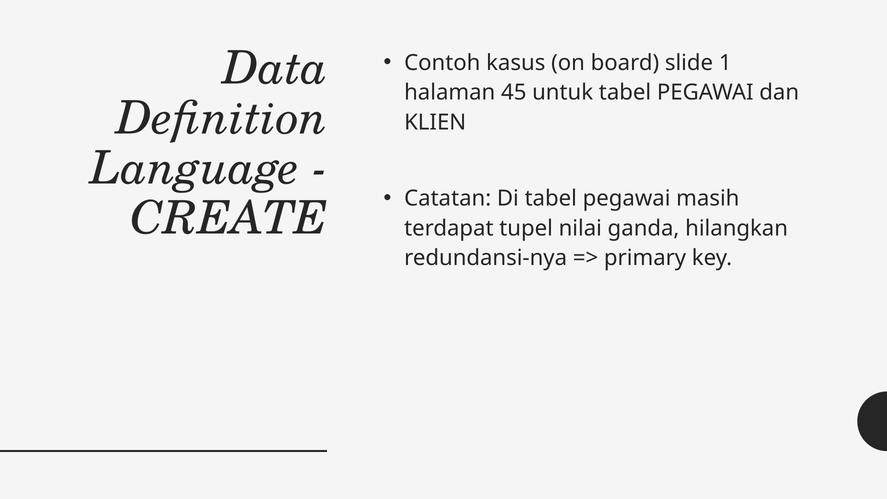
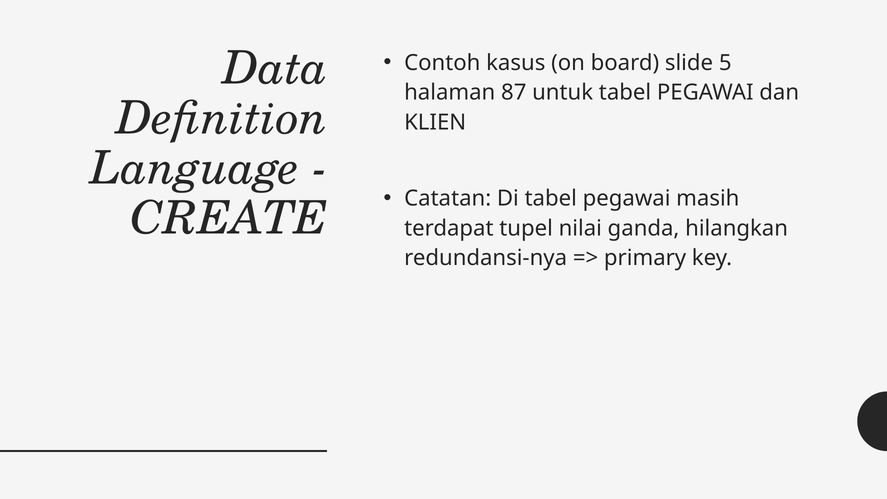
1: 1 -> 5
45: 45 -> 87
